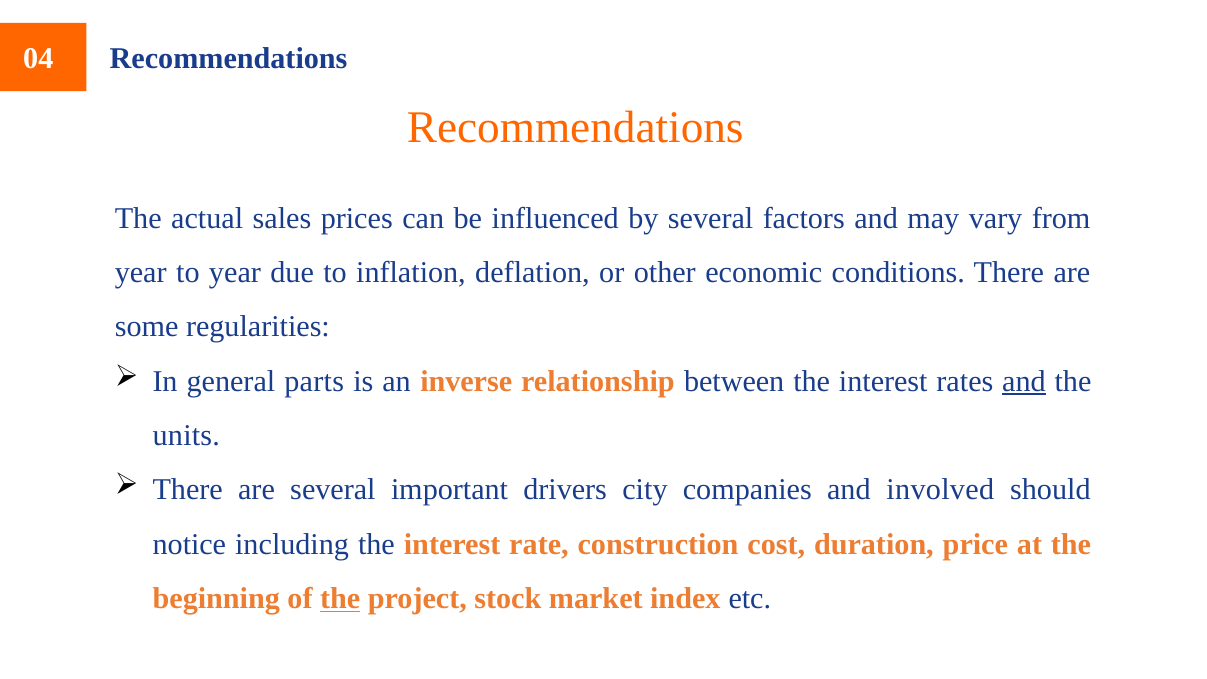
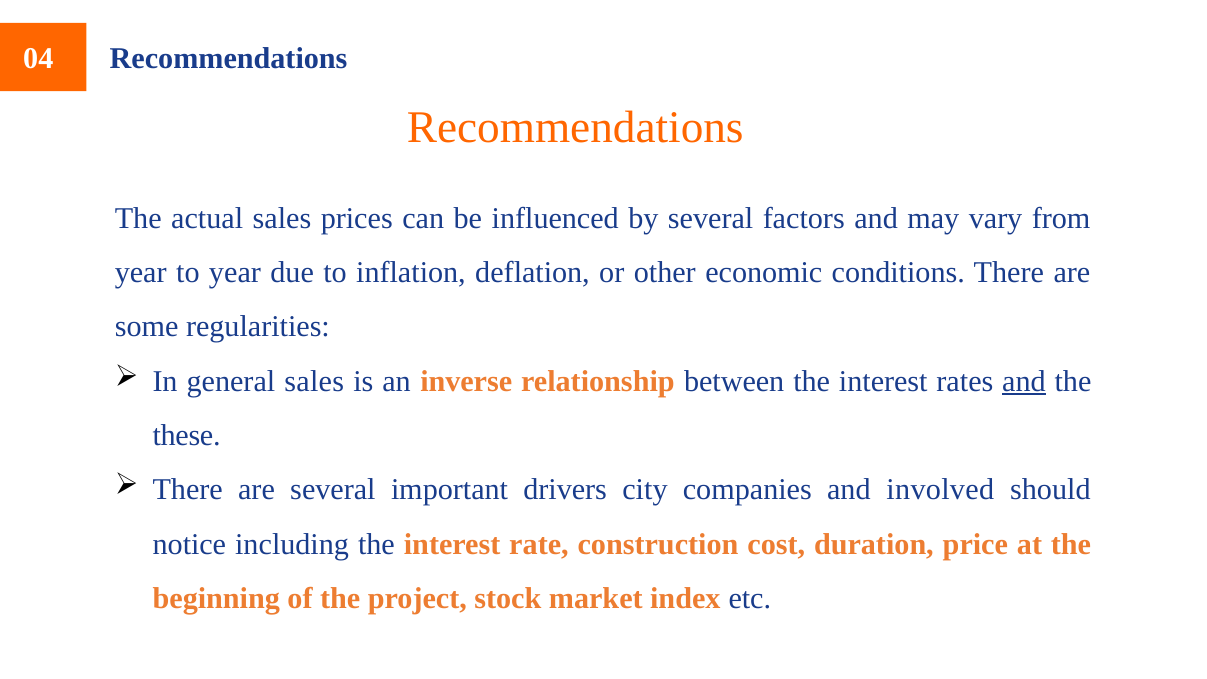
general parts: parts -> sales
units: units -> these
the at (340, 599) underline: present -> none
